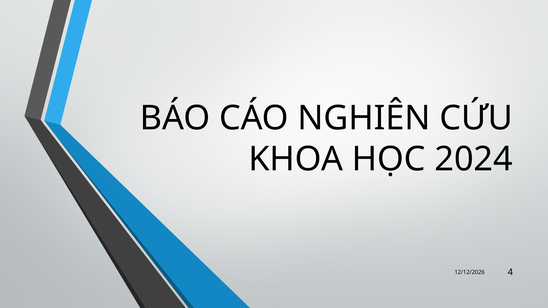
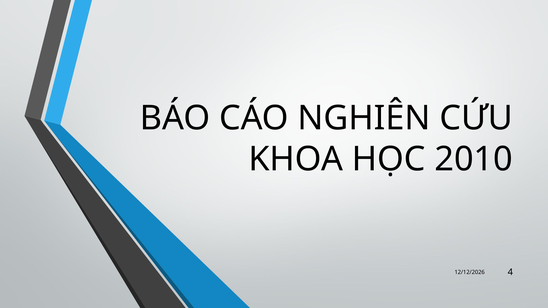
2024: 2024 -> 2010
